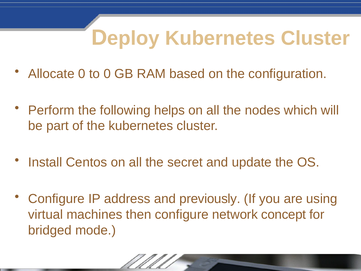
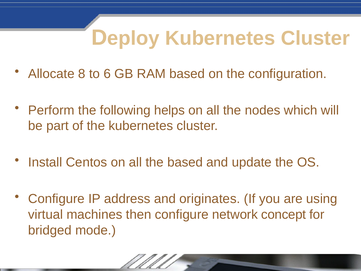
Allocate 0: 0 -> 8
to 0: 0 -> 6
the secret: secret -> based
previously: previously -> originates
